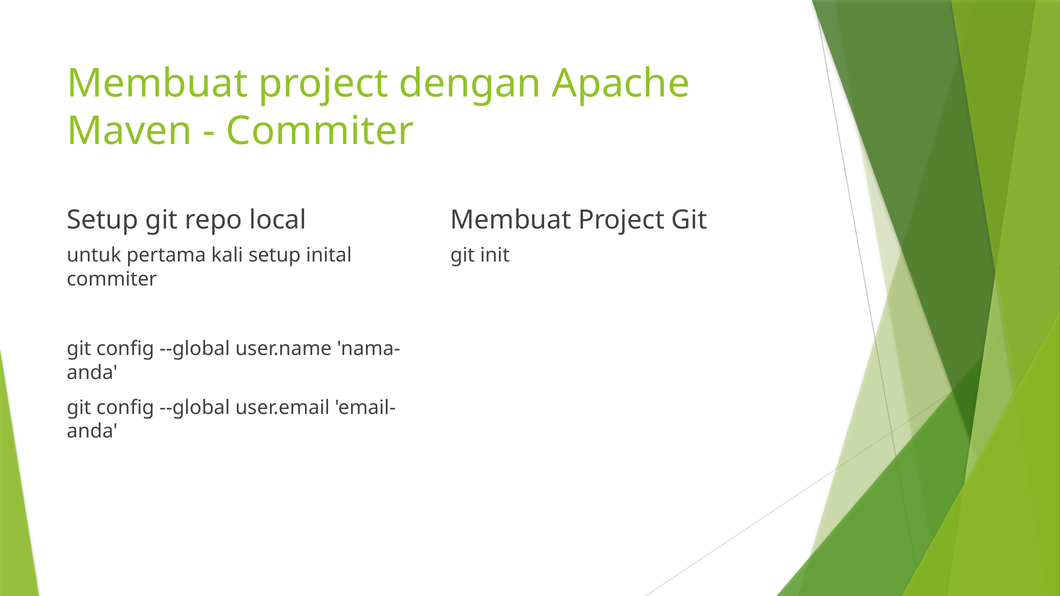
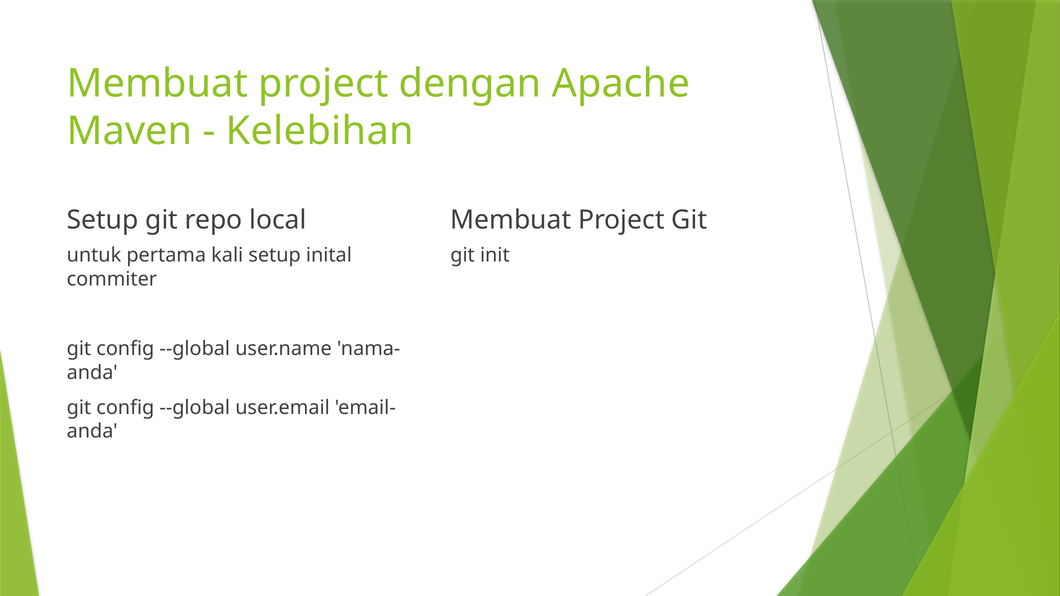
Commiter at (320, 131): Commiter -> Kelebihan
